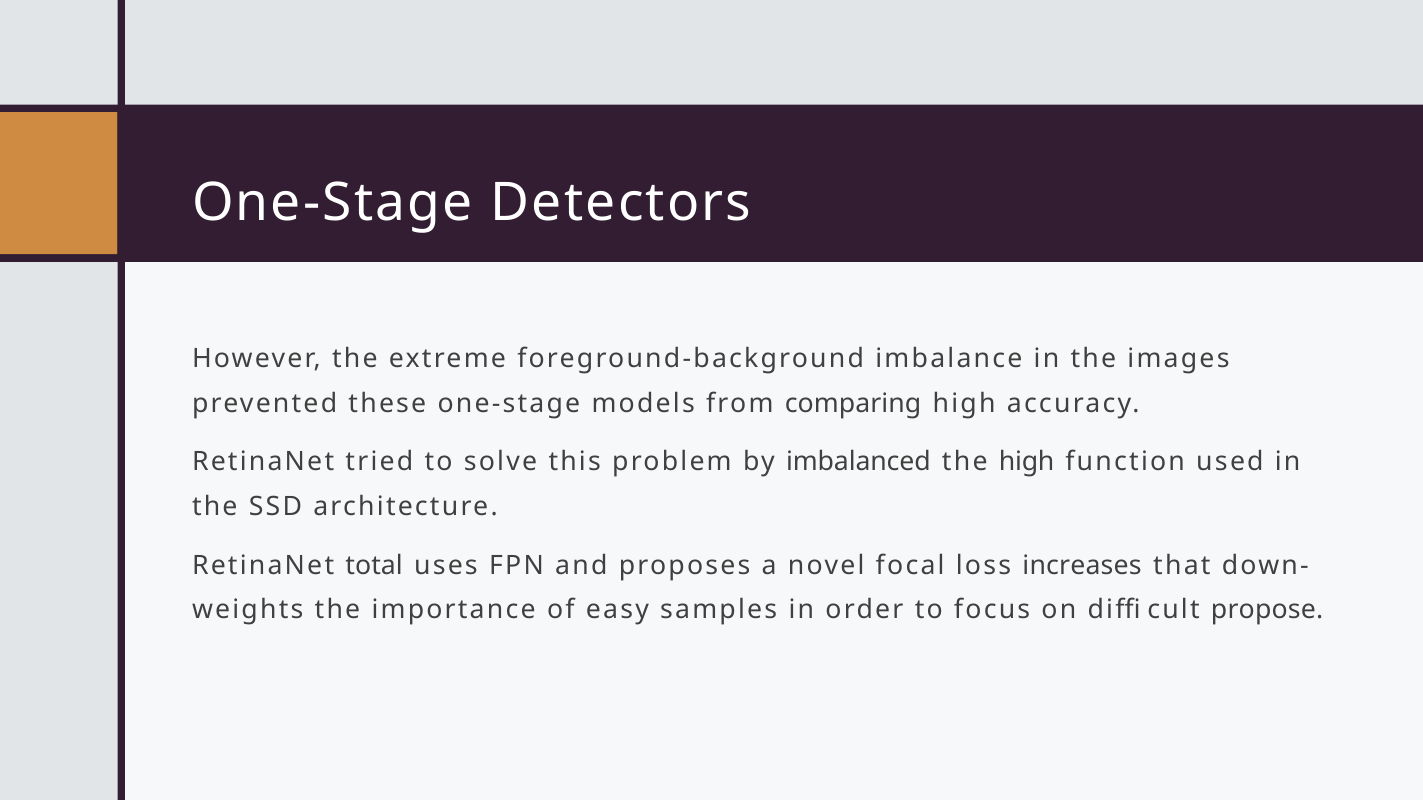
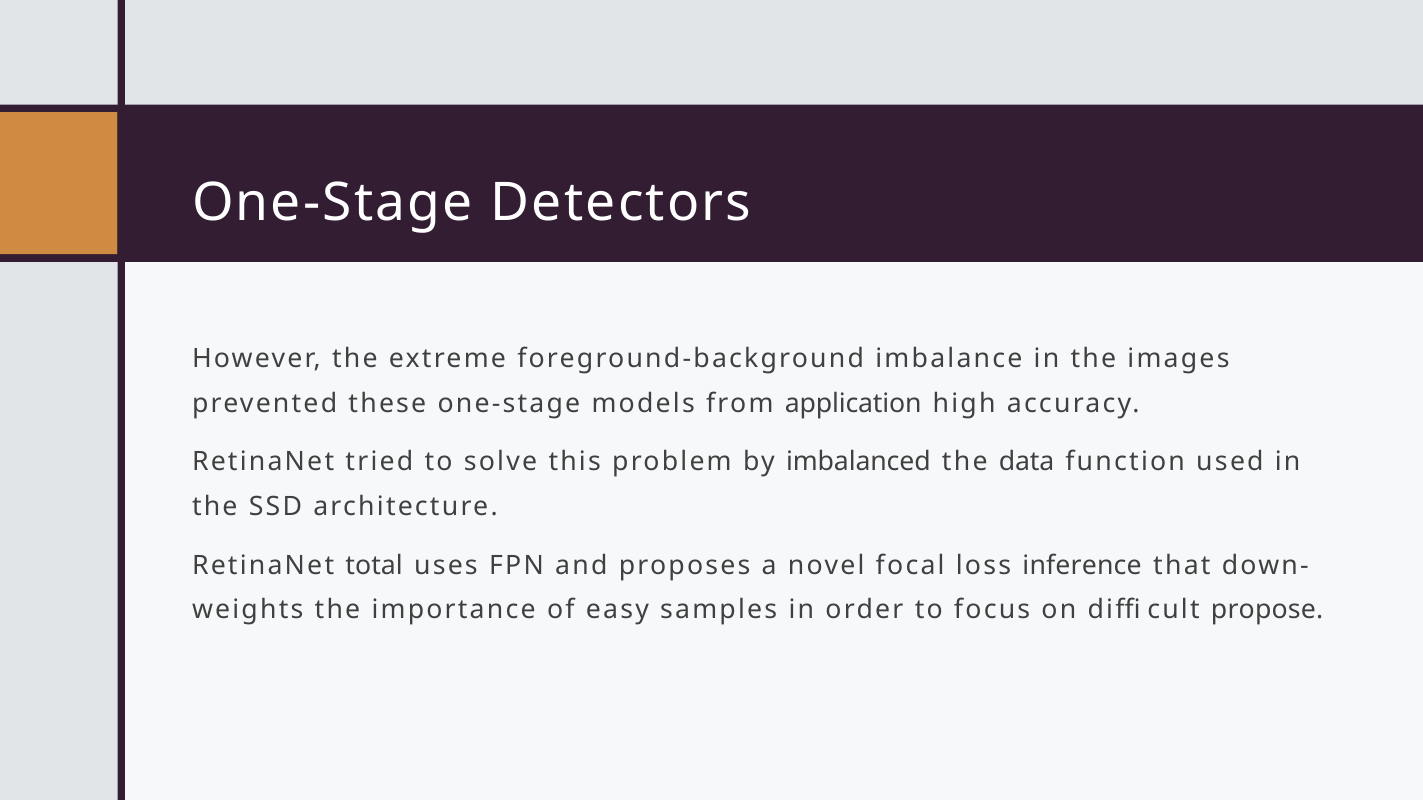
comparing: comparing -> application
the high: high -> data
increases: increases -> inference
